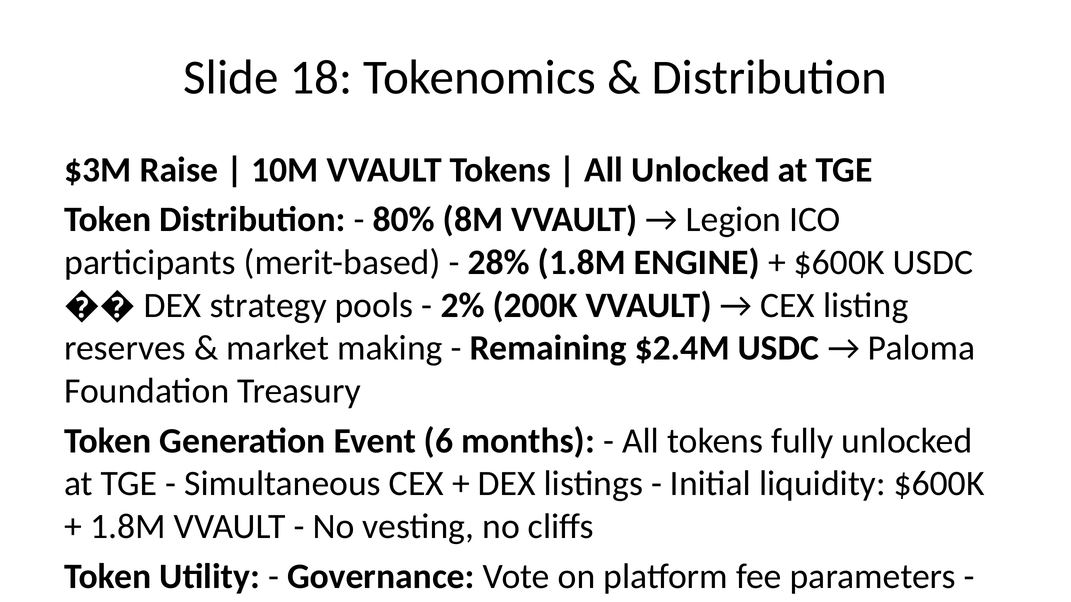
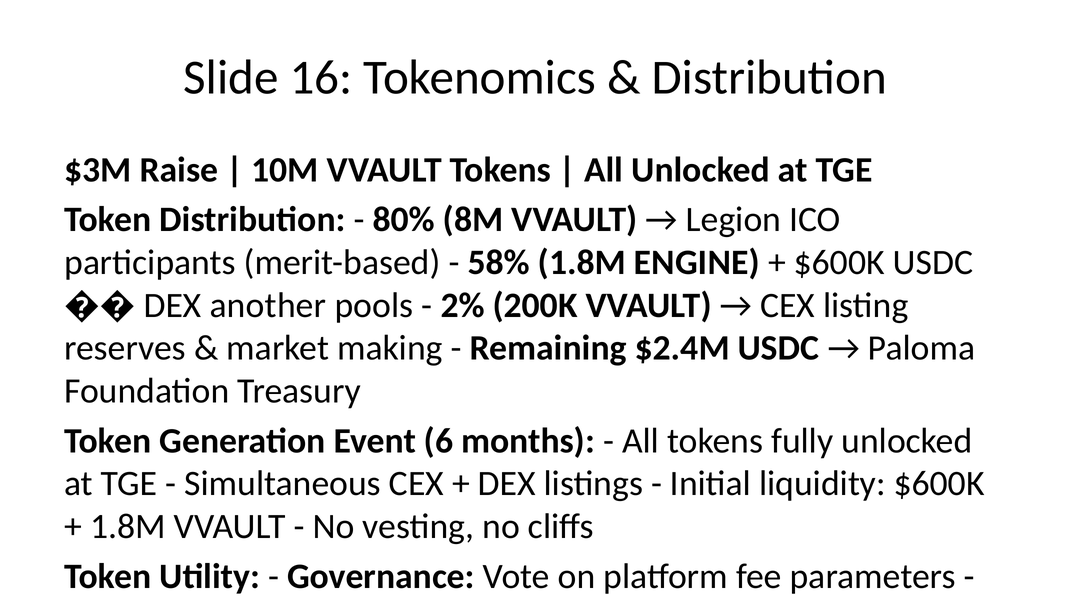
18: 18 -> 16
28%: 28% -> 58%
DEX strategy: strategy -> another
